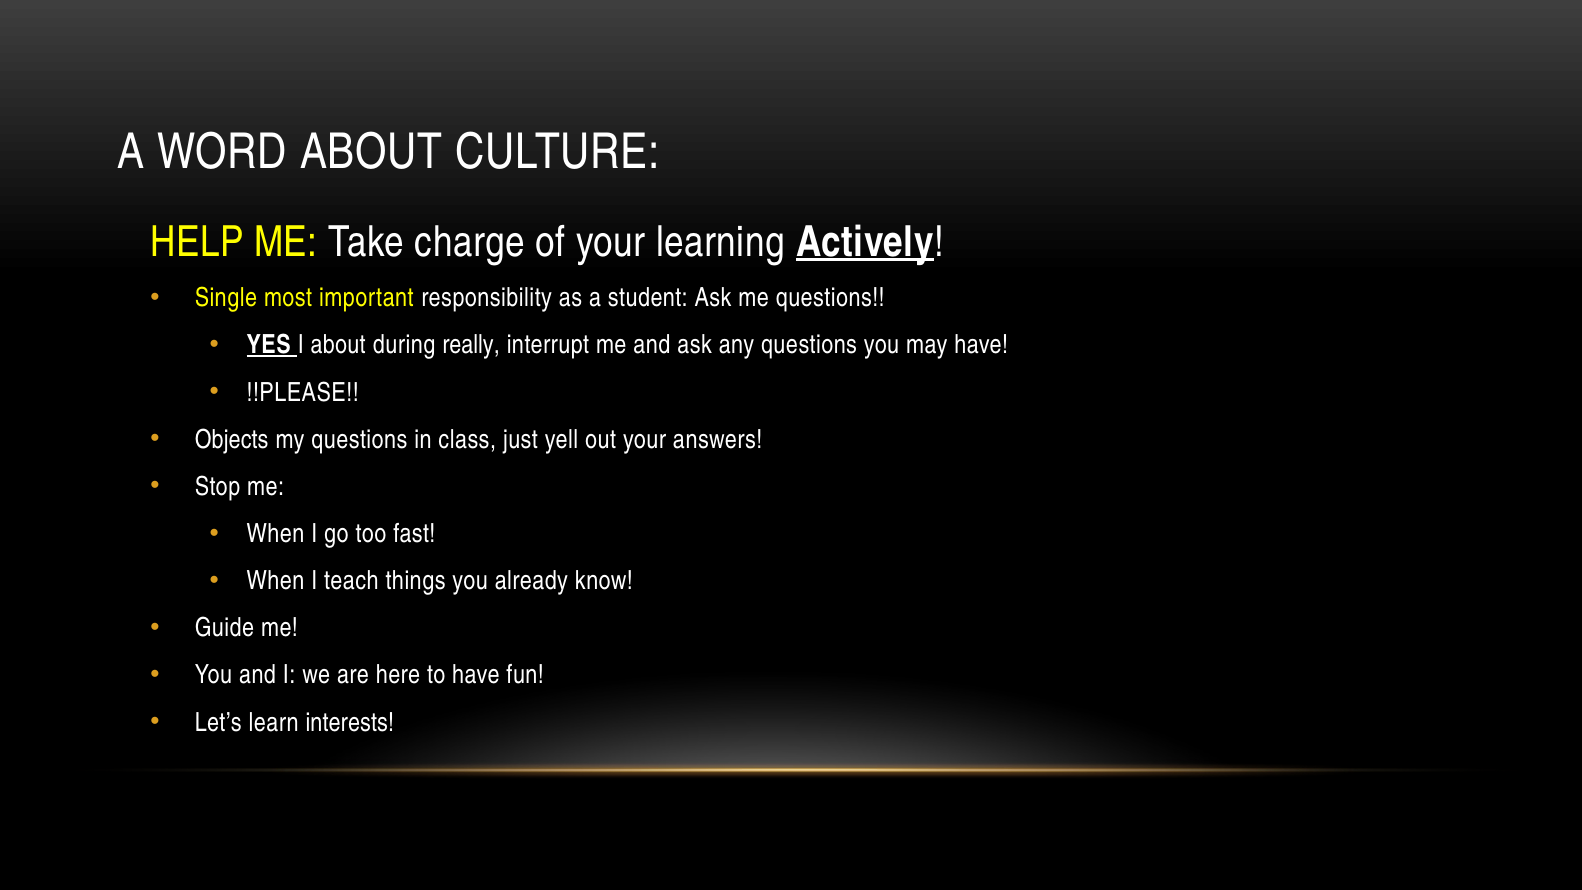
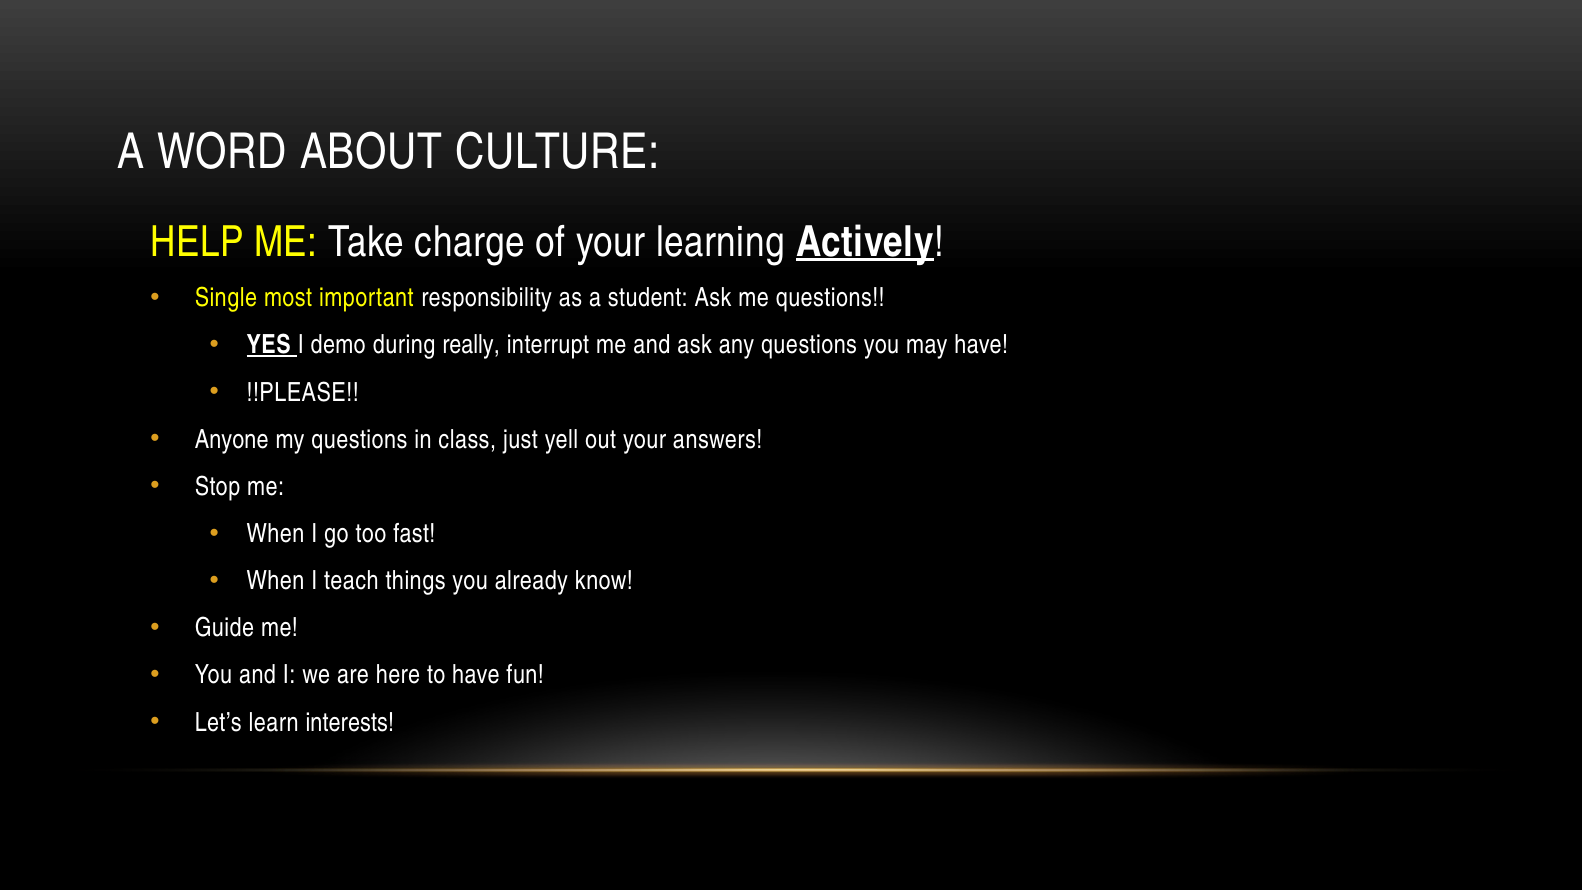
I about: about -> demo
Objects: Objects -> Anyone
